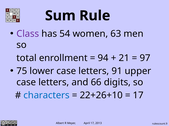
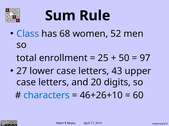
Class colour: purple -> blue
54: 54 -> 68
63: 63 -> 52
94: 94 -> 25
21: 21 -> 50
75: 75 -> 27
91: 91 -> 43
66: 66 -> 20
22+26+10: 22+26+10 -> 46+26+10
17 at (138, 96): 17 -> 60
